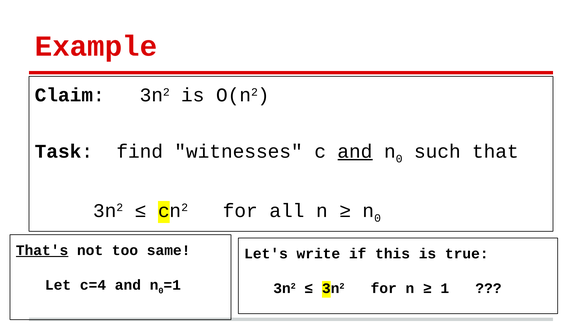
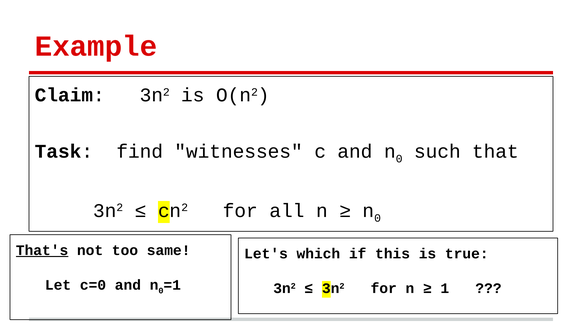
and at (355, 151) underline: present -> none
write: write -> which
c=4: c=4 -> c=0
